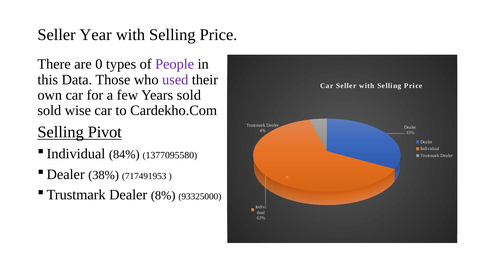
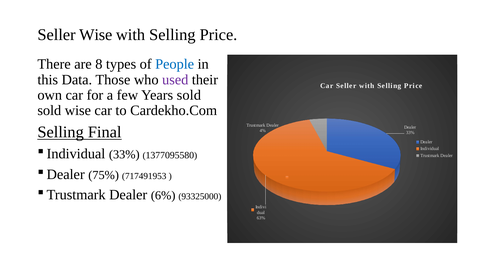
Seller Year: Year -> Wise
0: 0 -> 8
People colour: purple -> blue
Pivot: Pivot -> Final
84% at (124, 155): 84% -> 33%
38%: 38% -> 75%
8%: 8% -> 6%
